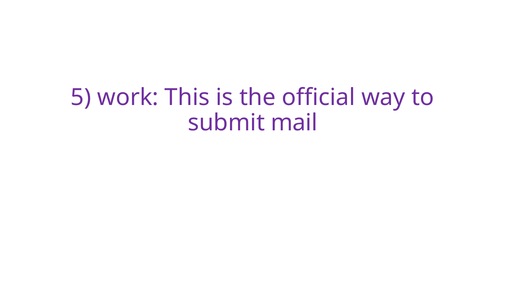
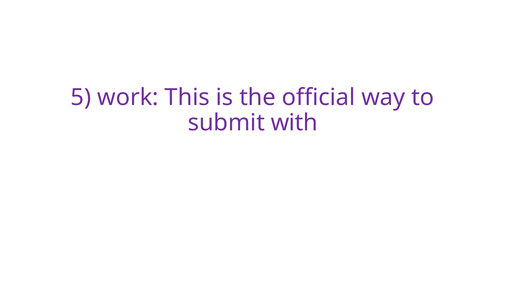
mail: mail -> with
